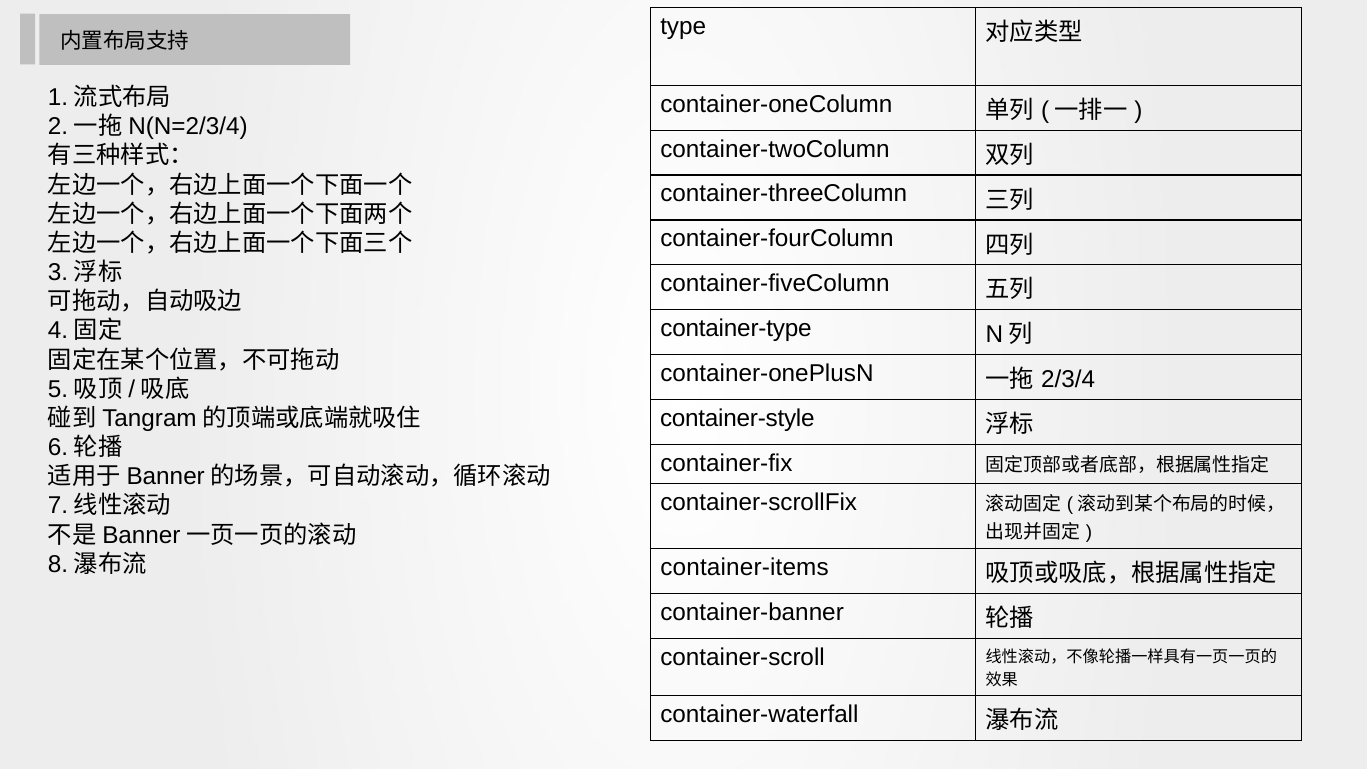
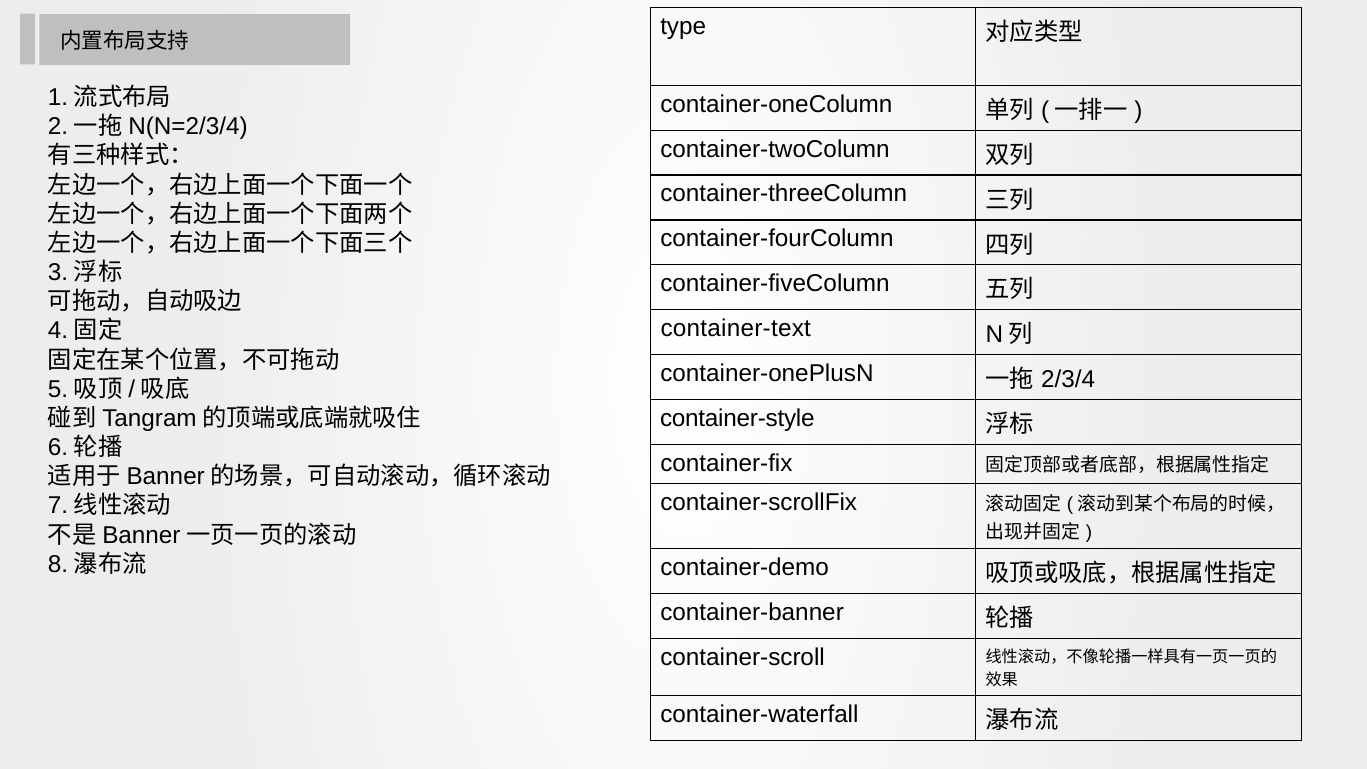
container-type: container-type -> container-text
container-items: container-items -> container-demo
